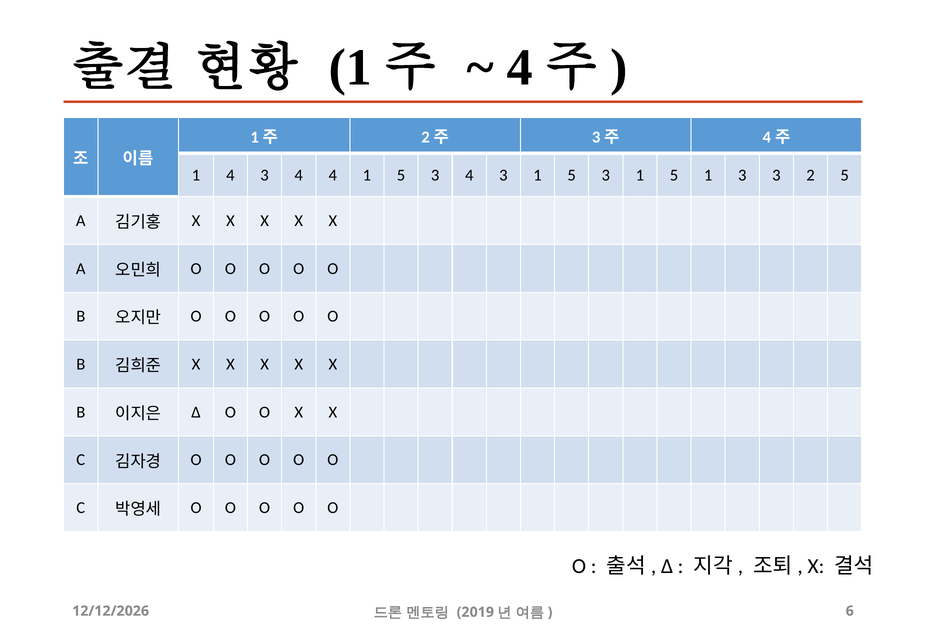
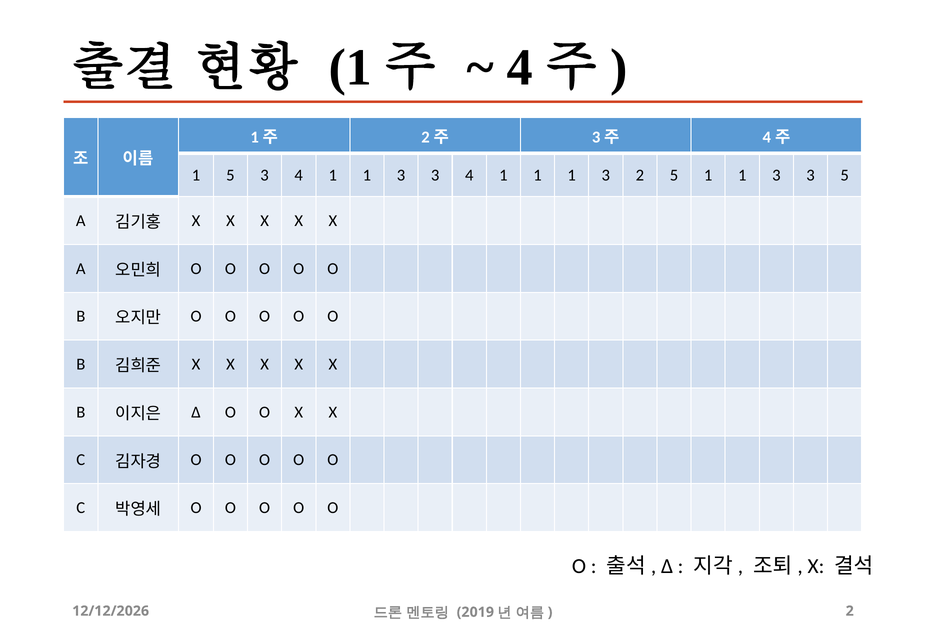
1 4: 4 -> 5
4 at (333, 175): 4 -> 1
5 at (401, 175): 5 -> 3
3 at (503, 175): 3 -> 1
5 at (572, 175): 5 -> 1
1 at (640, 175): 1 -> 2
5 1 3: 3 -> 1
2 at (811, 175): 2 -> 3
6 at (850, 611): 6 -> 2
